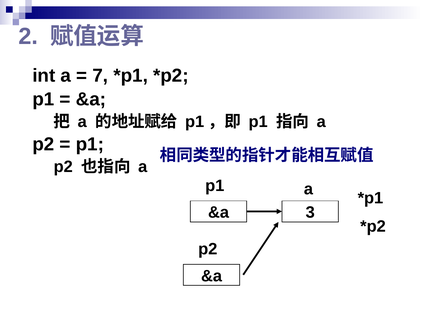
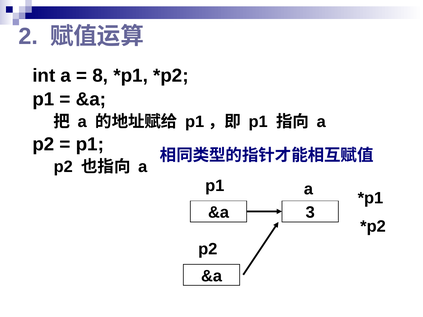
7: 7 -> 8
